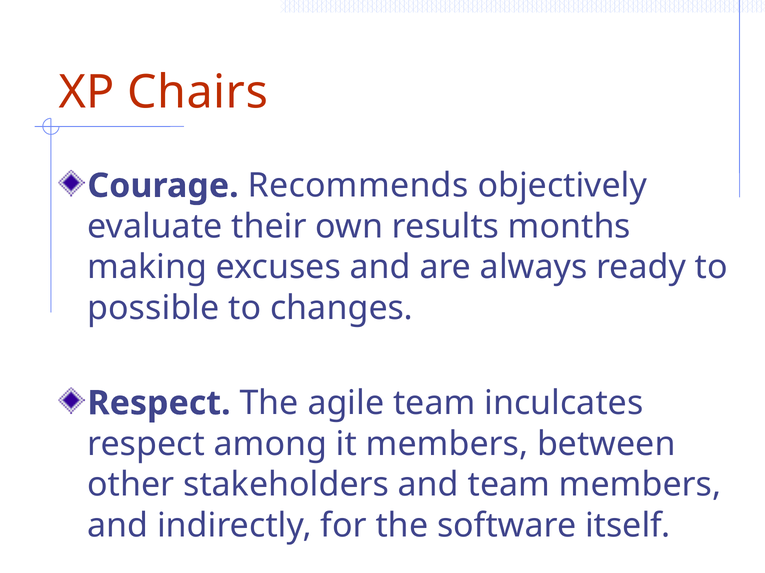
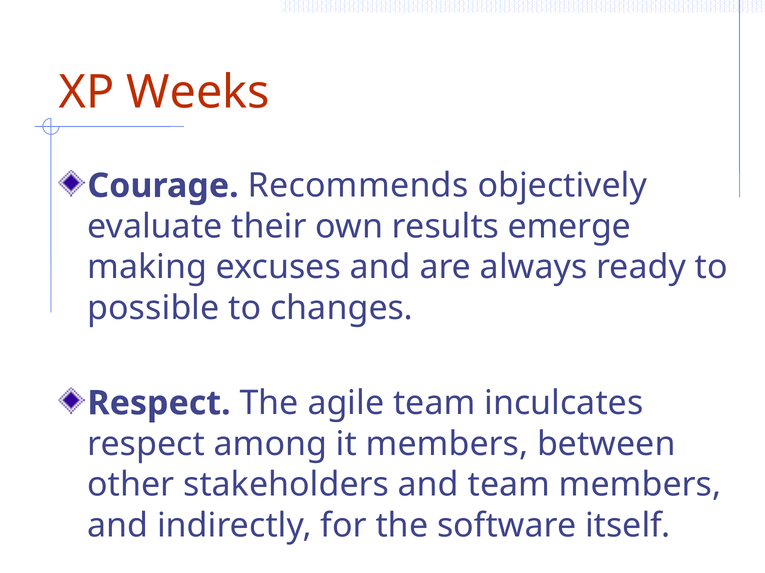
Chairs: Chairs -> Weeks
months: months -> emerge
